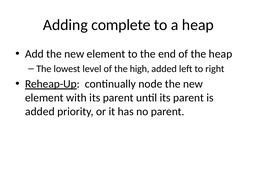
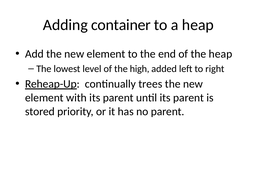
complete: complete -> container
node: node -> trees
added at (40, 111): added -> stored
